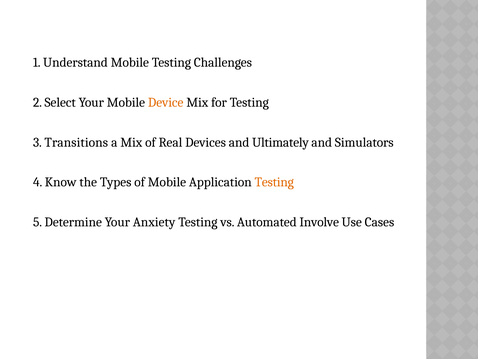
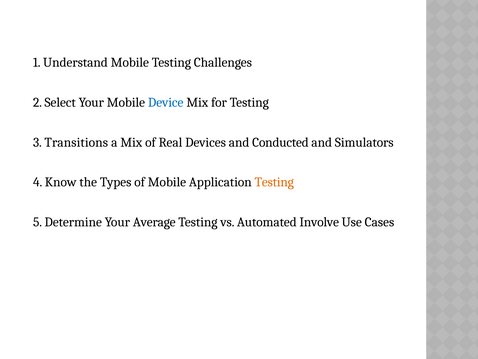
Device colour: orange -> blue
Ultimately: Ultimately -> Conducted
Anxiety: Anxiety -> Average
